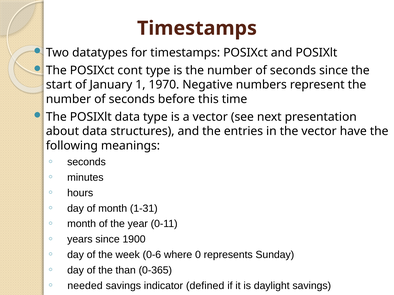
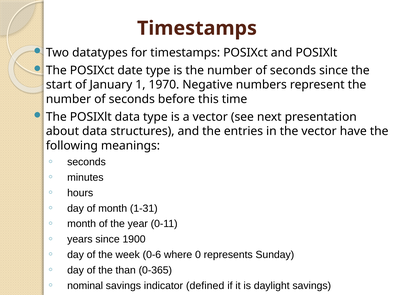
cont: cont -> date
needed: needed -> nominal
